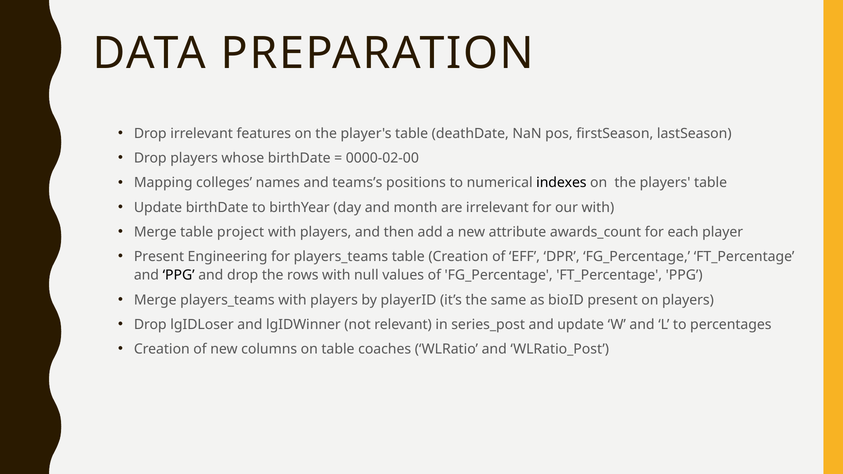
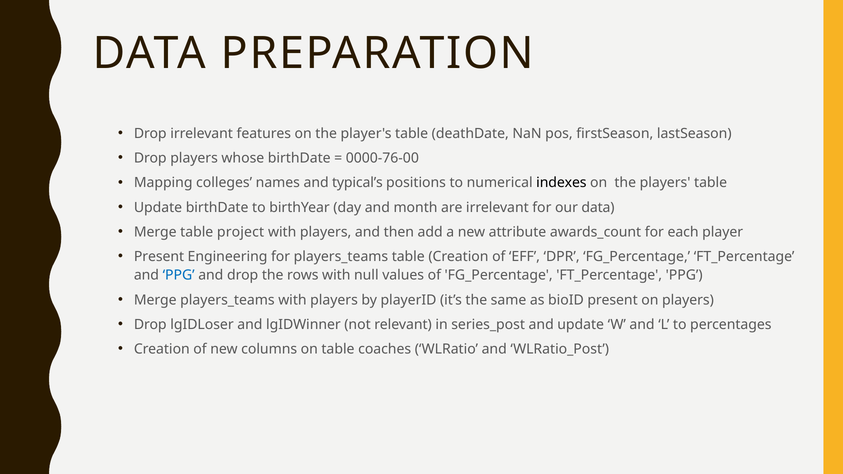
0000-02-00: 0000-02-00 -> 0000-76-00
teams’s: teams’s -> typical’s
our with: with -> data
PPG at (179, 275) colour: black -> blue
